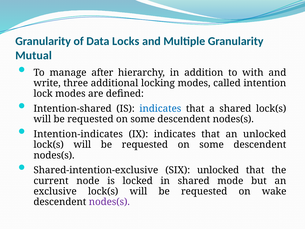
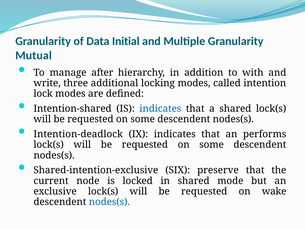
Locks: Locks -> Initial
Intention-indicates: Intention-indicates -> Intention-deadlock
an unlocked: unlocked -> performs
SIX unlocked: unlocked -> preserve
nodes(s at (109, 202) colour: purple -> blue
